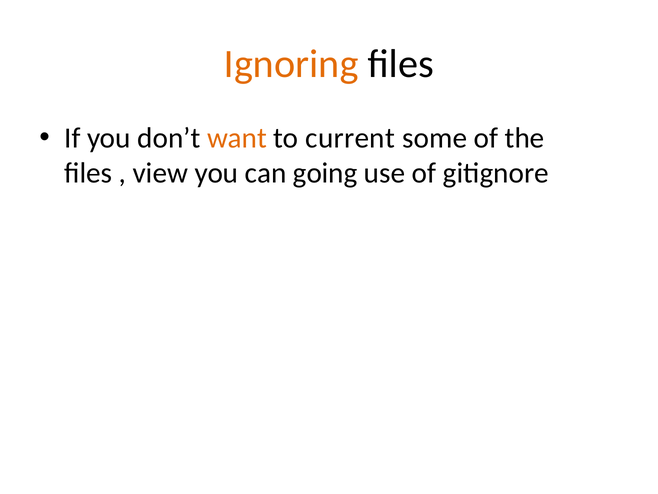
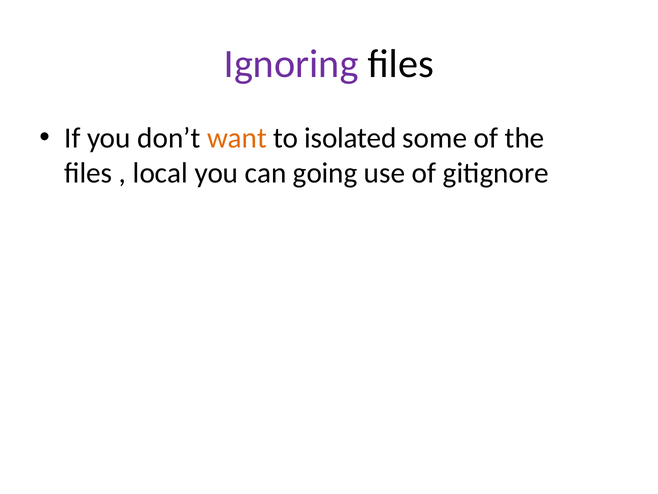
Ignoring colour: orange -> purple
current: current -> isolated
view: view -> local
